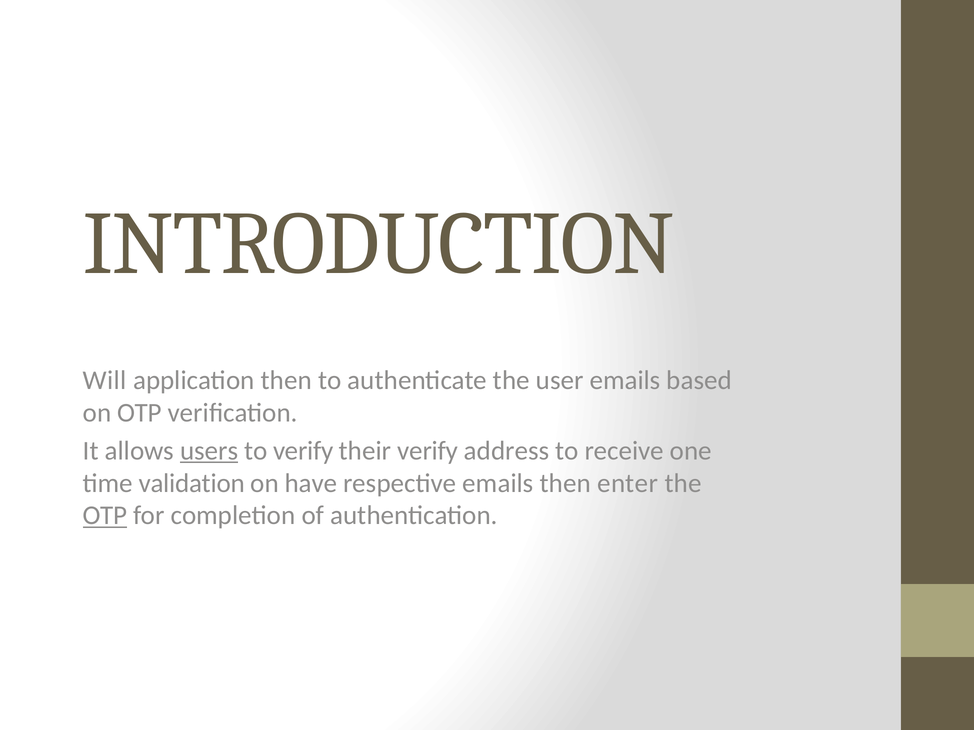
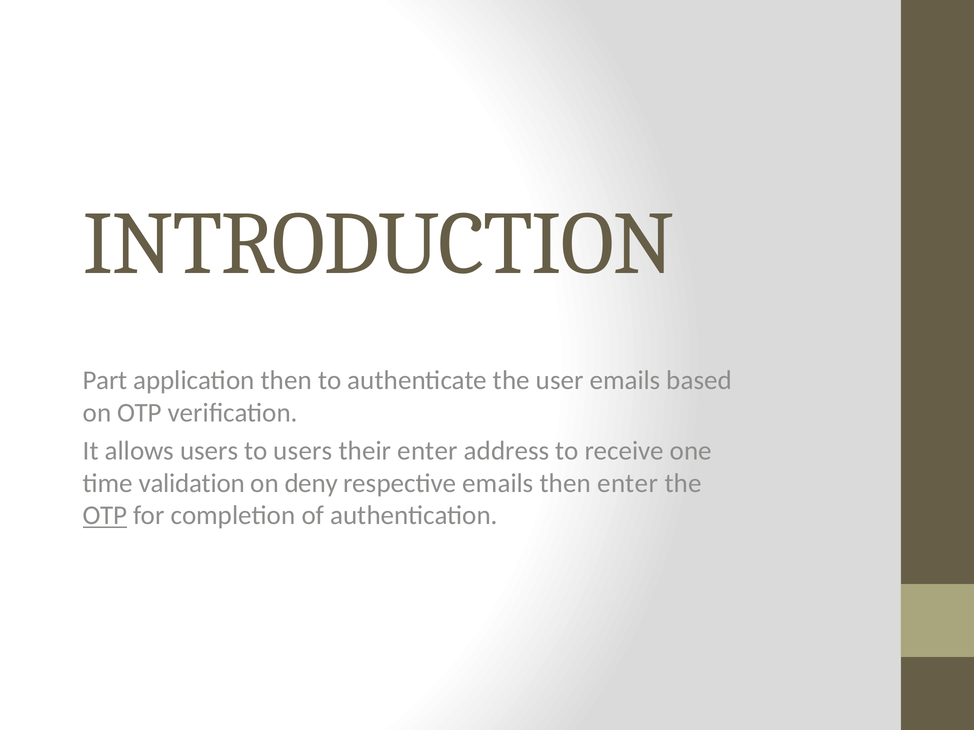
Will: Will -> Part
users at (209, 451) underline: present -> none
to verify: verify -> users
their verify: verify -> enter
have: have -> deny
